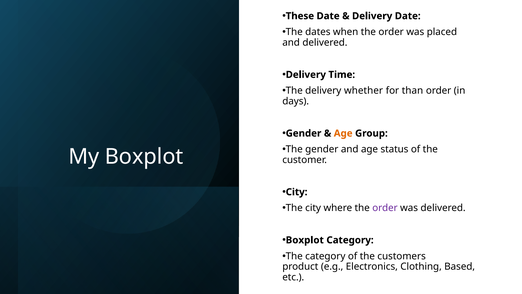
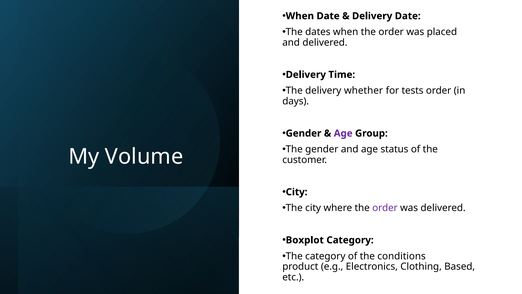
These at (300, 16): These -> When
than: than -> tests
Age at (343, 133) colour: orange -> purple
My Boxplot: Boxplot -> Volume
customers: customers -> conditions
